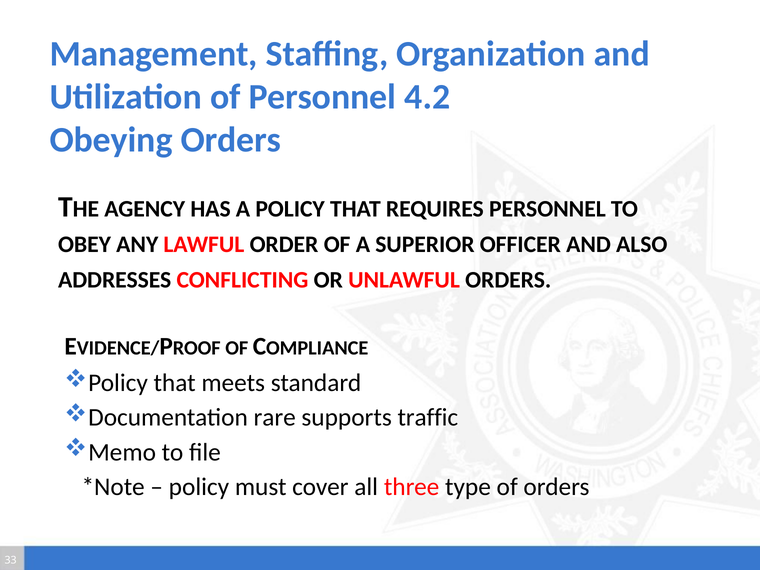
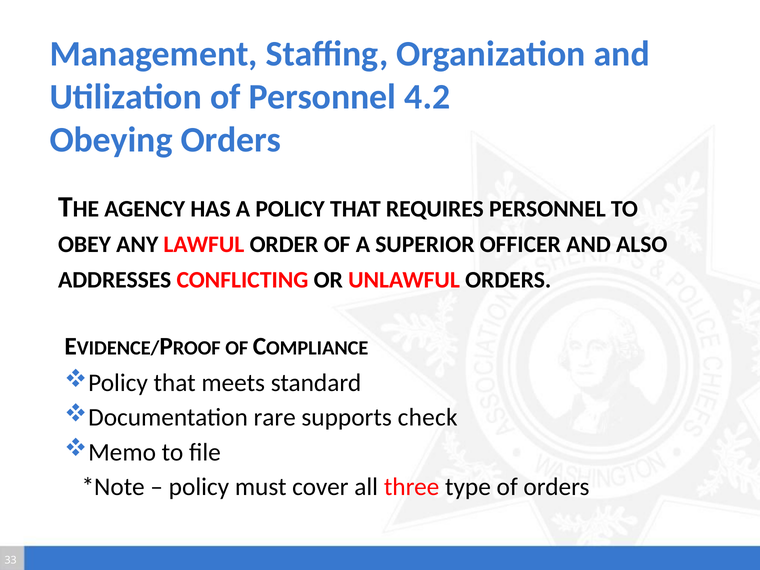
traffic: traffic -> check
